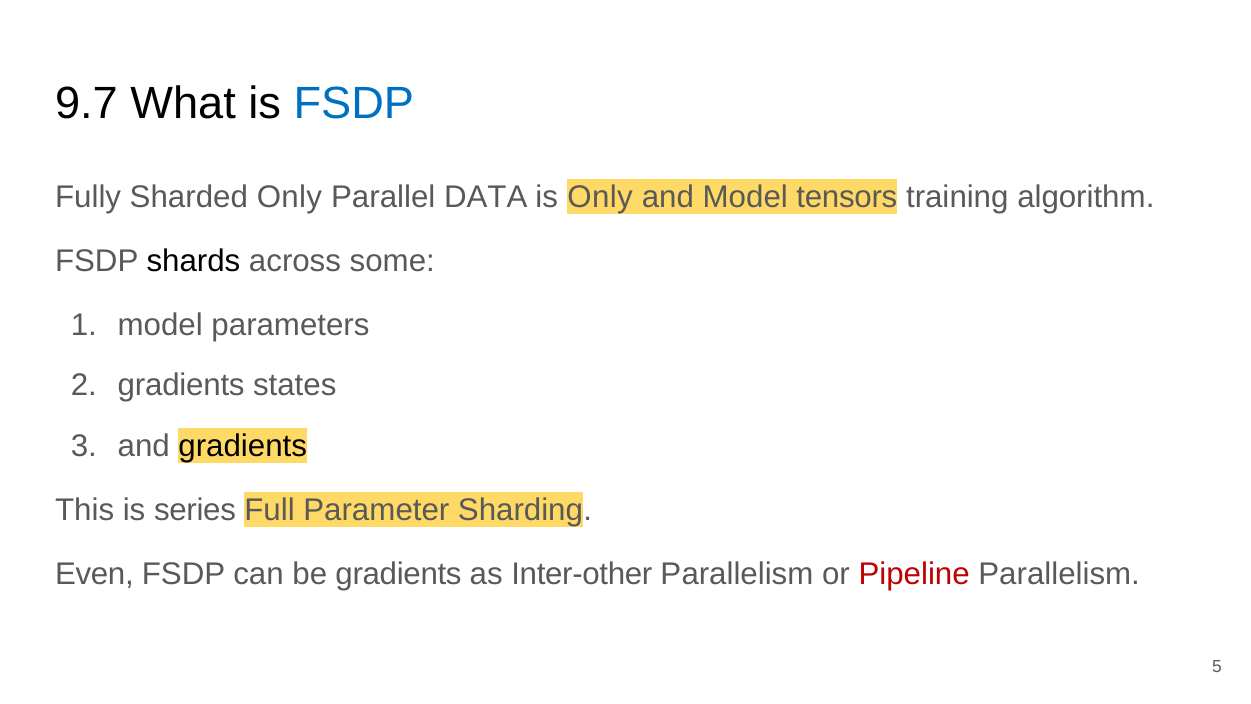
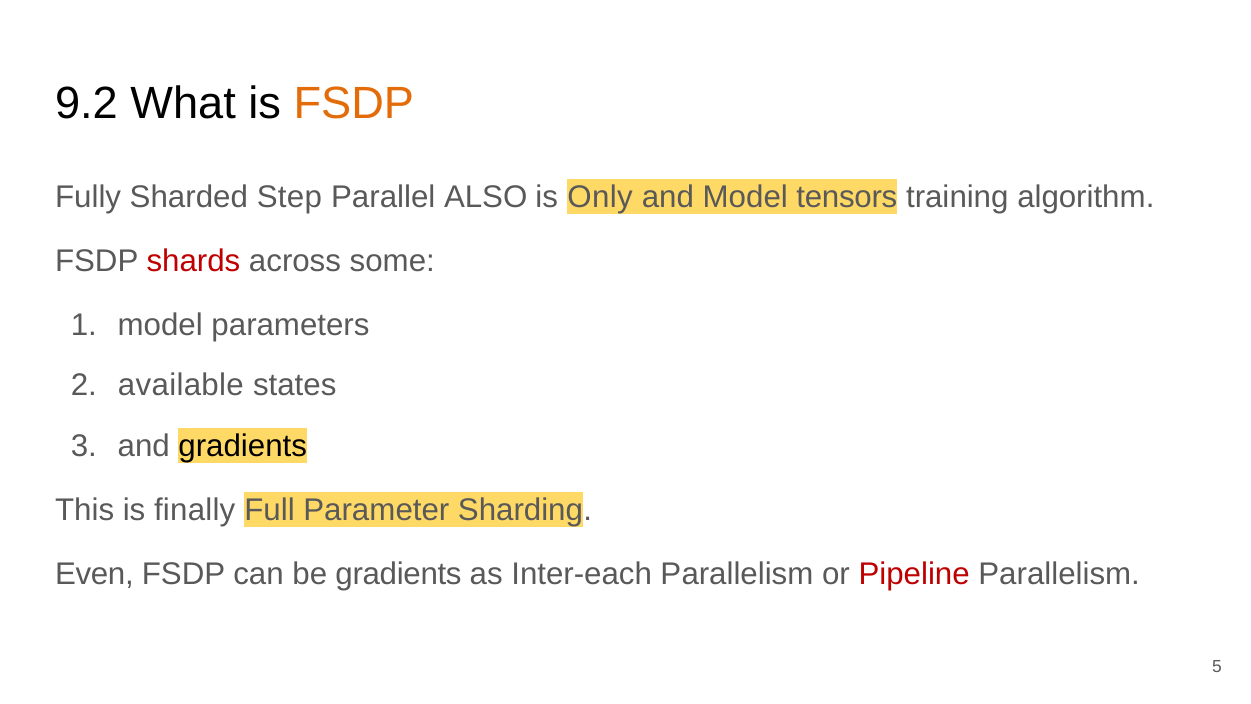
9.7: 9.7 -> 9.2
FSDP at (354, 104) colour: blue -> orange
Sharded Only: Only -> Step
DATA: DATA -> ALSO
shards colour: black -> red
gradients at (181, 385): gradients -> available
series: series -> finally
Inter-other: Inter-other -> Inter-each
